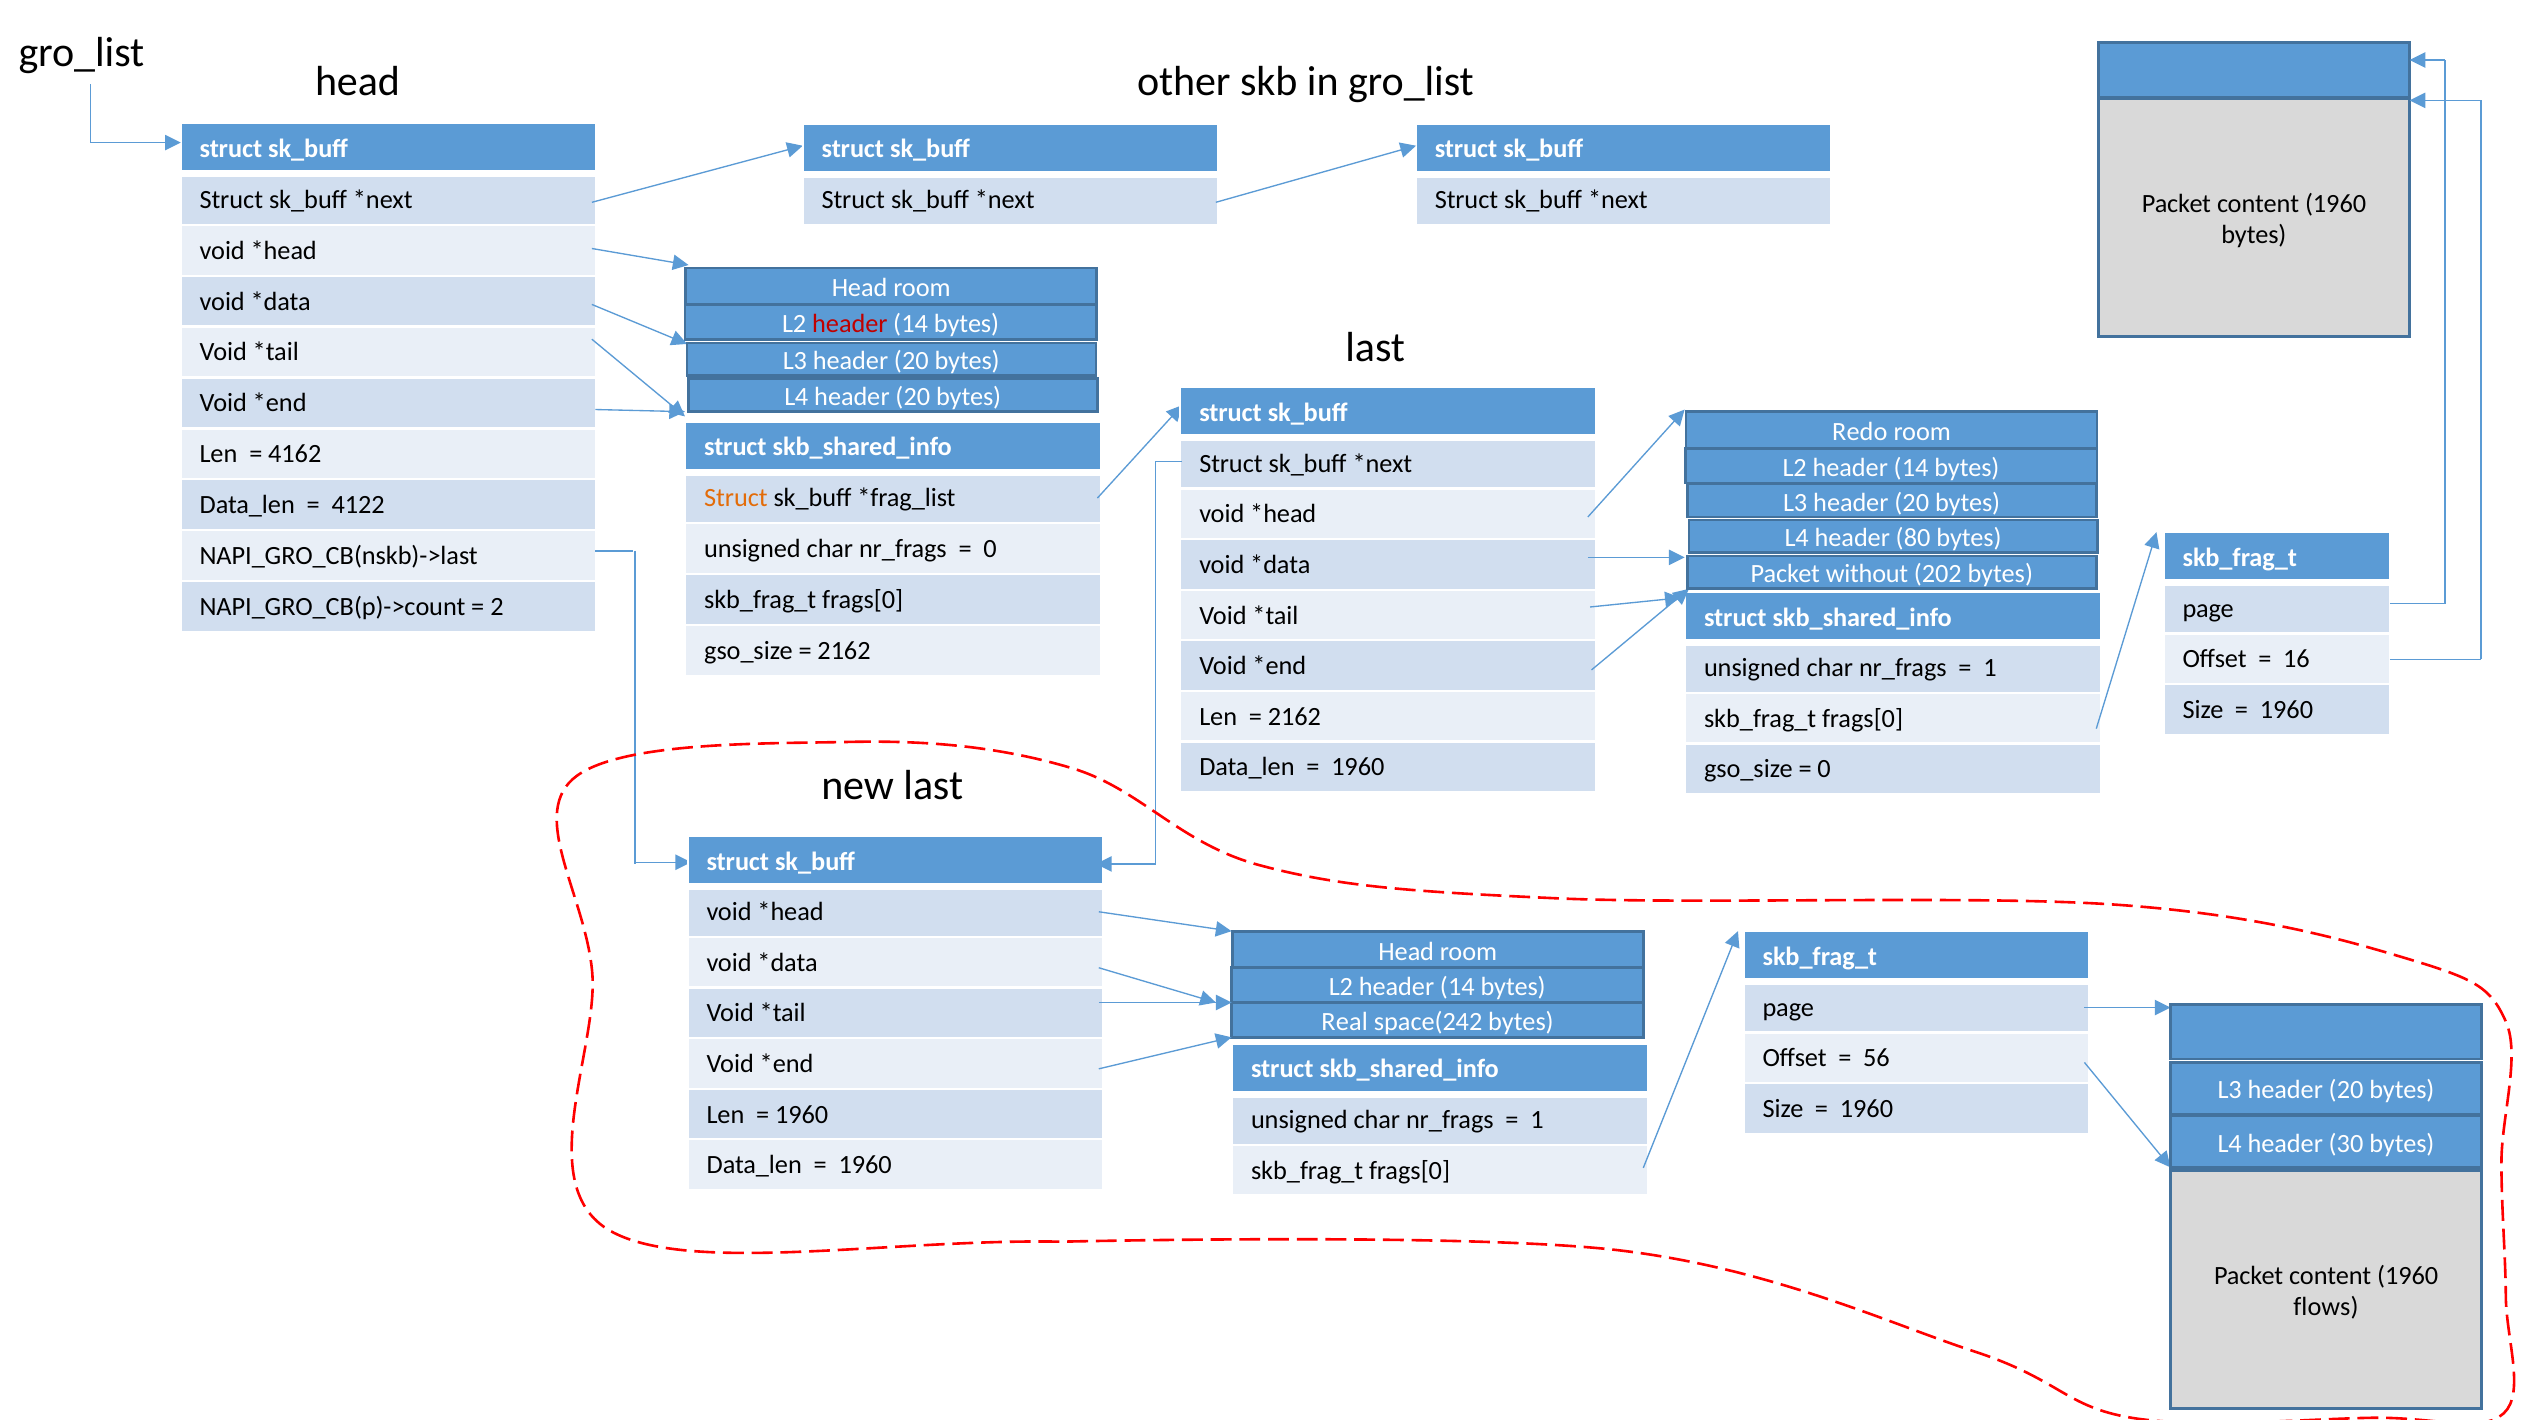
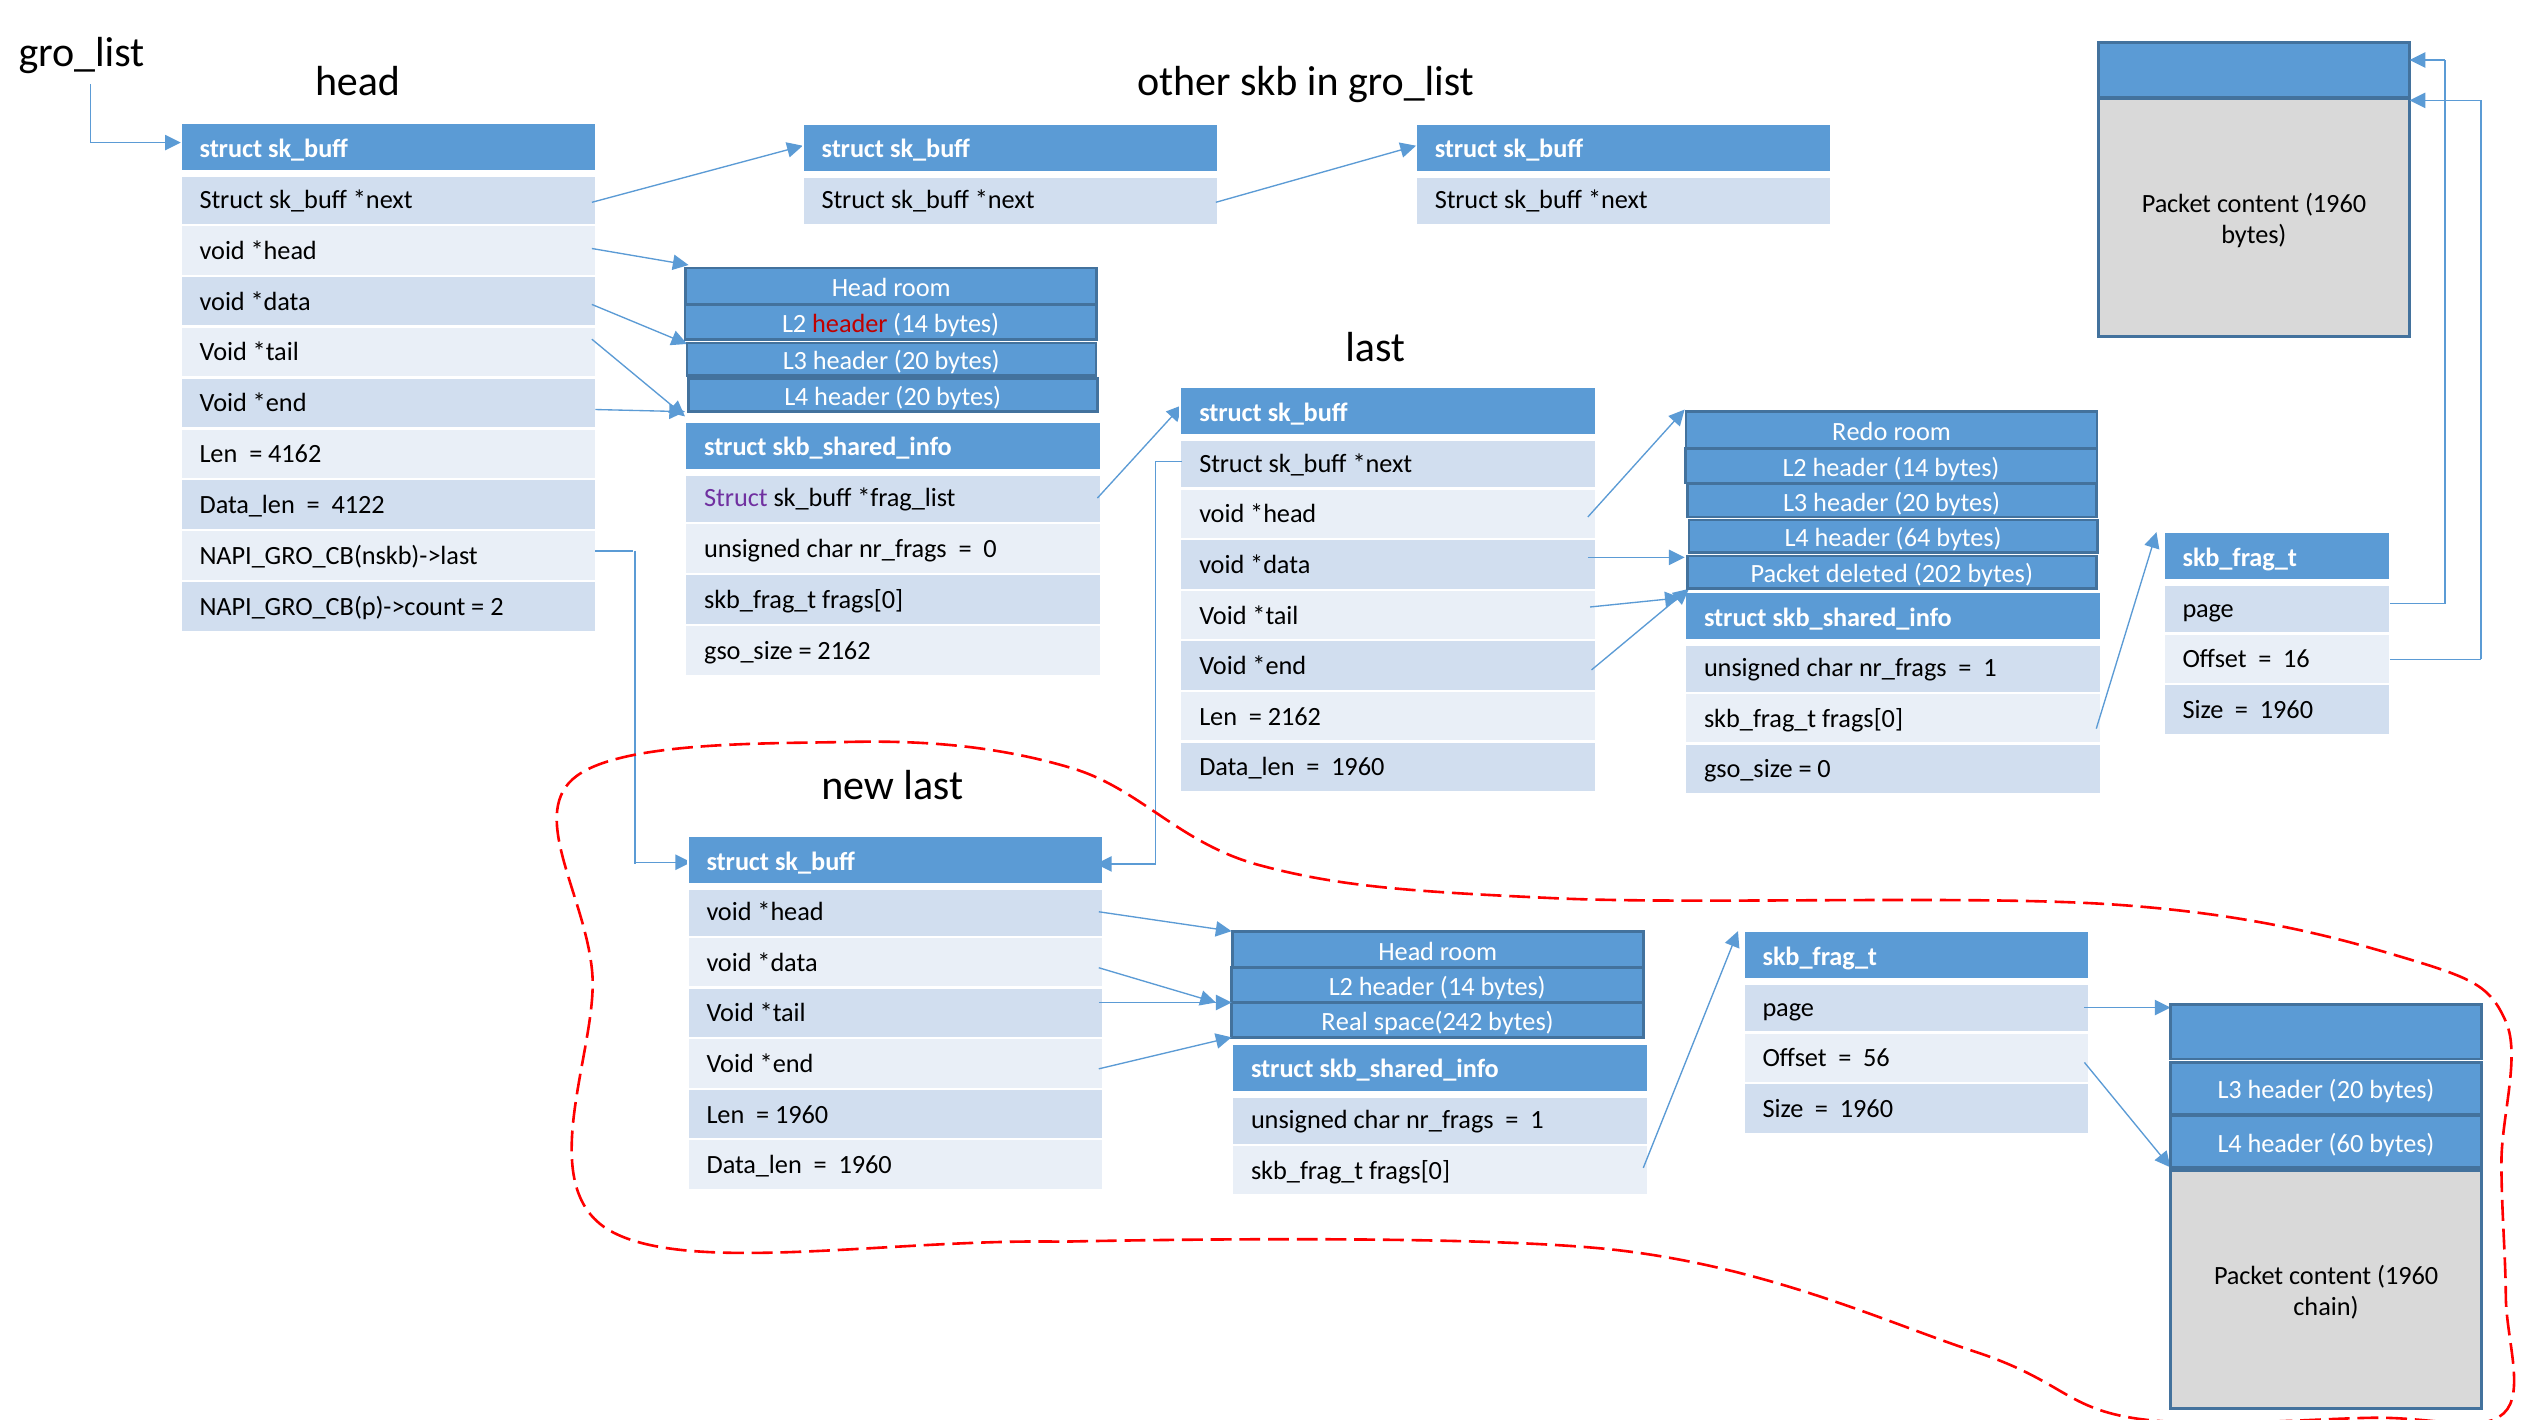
Struct at (736, 498) colour: orange -> purple
80: 80 -> 64
without: without -> deleted
30: 30 -> 60
flows: flows -> chain
